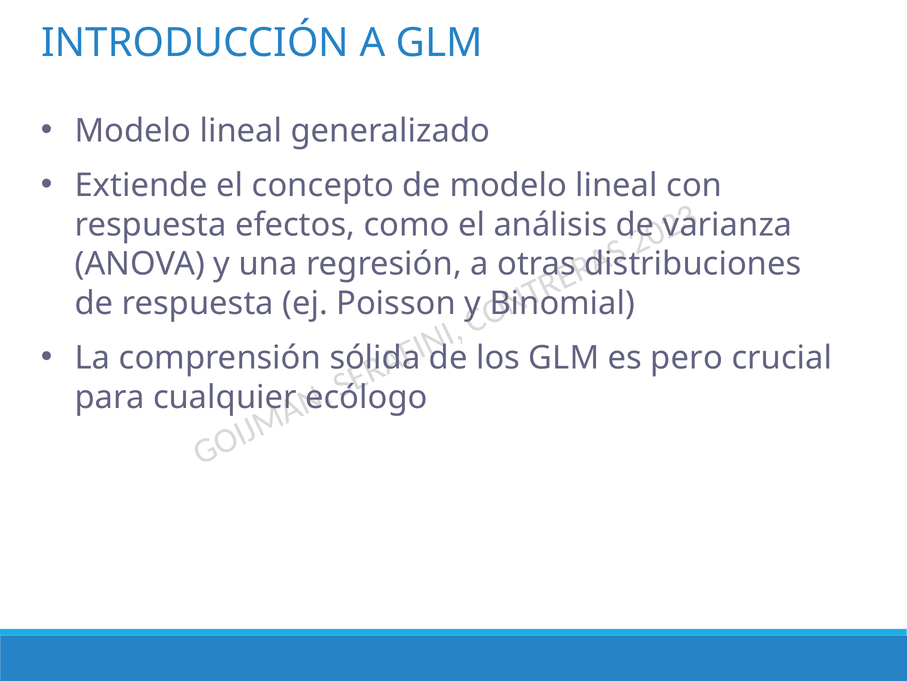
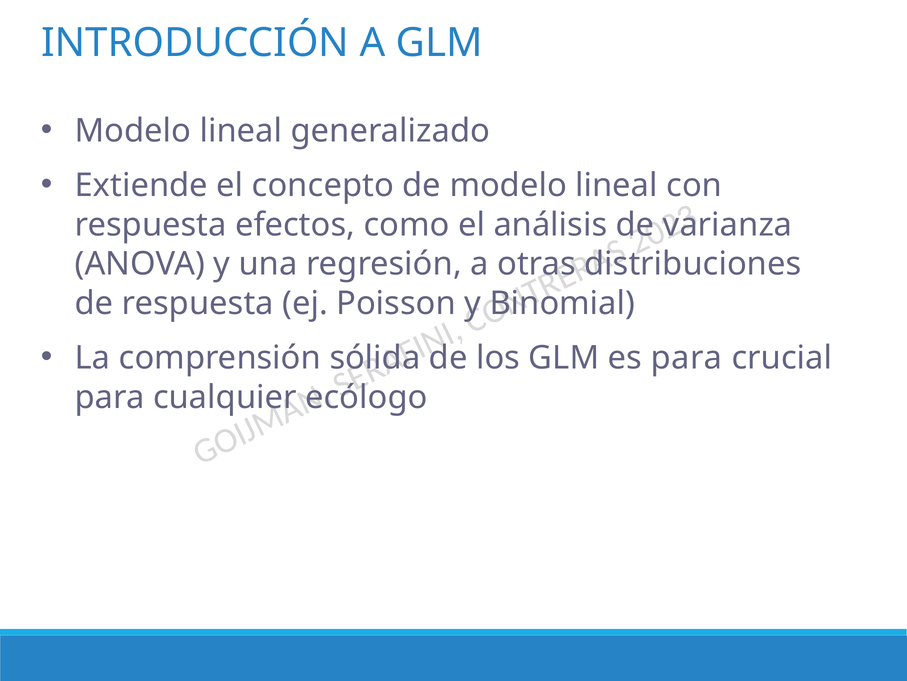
es pero: pero -> para
